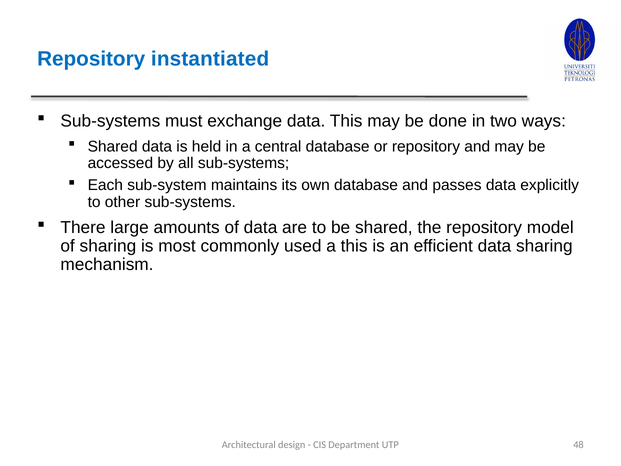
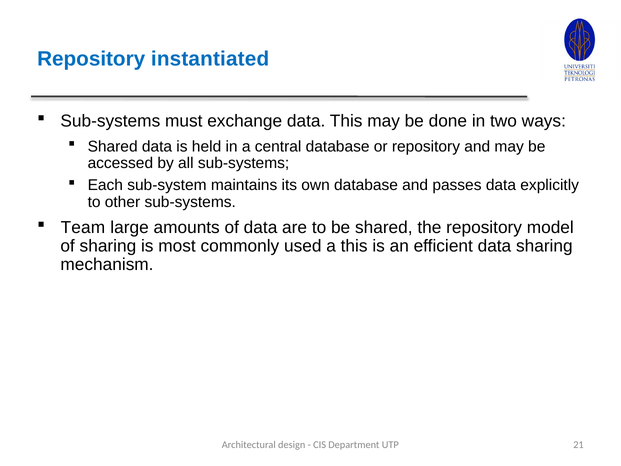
There: There -> Team
48: 48 -> 21
